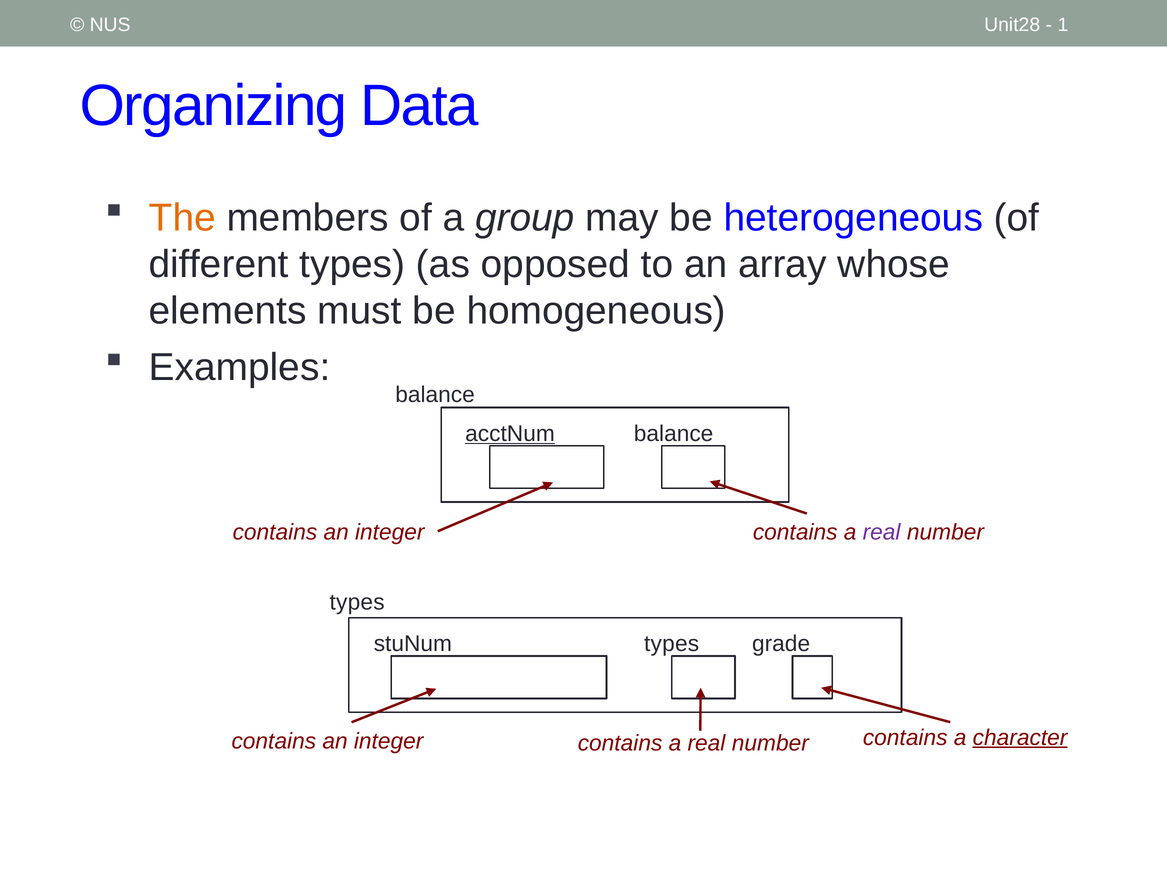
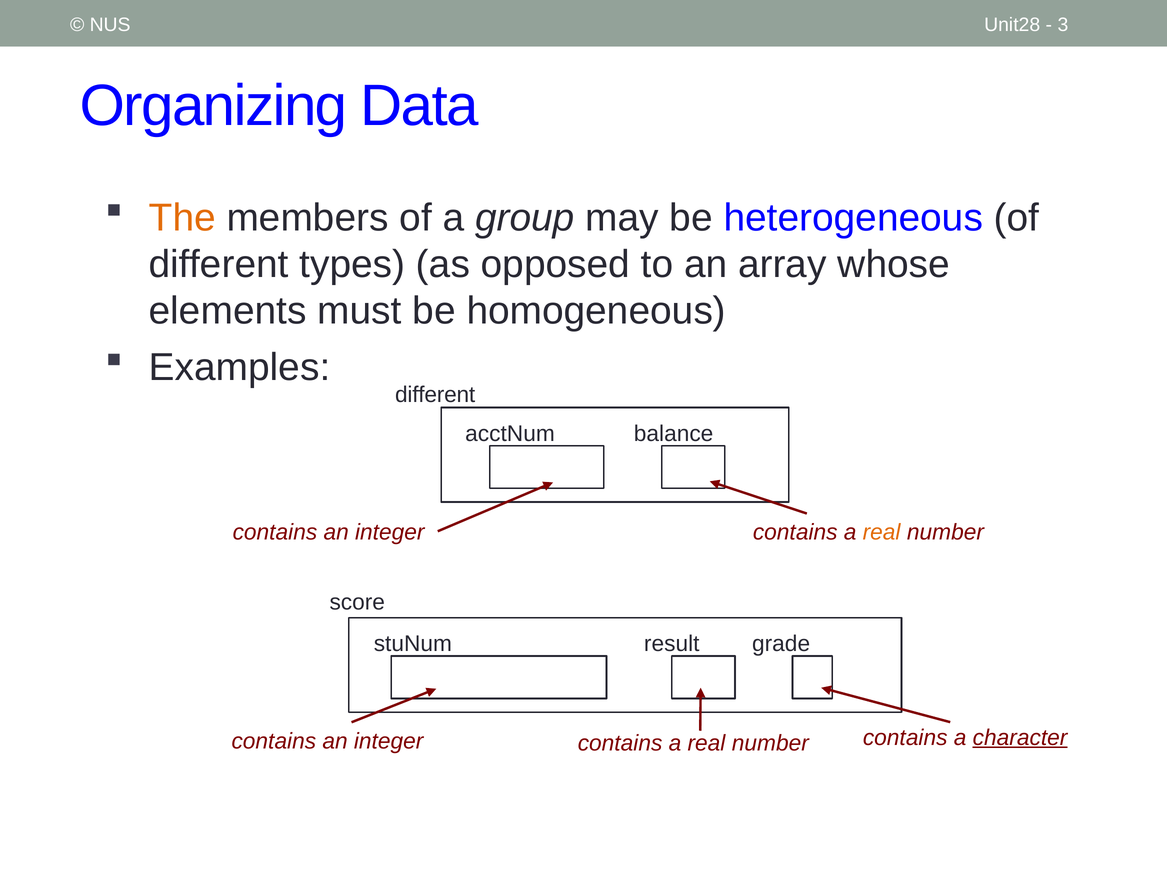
1: 1 -> 3
balance at (435, 395): balance -> different
acctNum underline: present -> none
real at (882, 533) colour: purple -> orange
types at (357, 602): types -> score
stuNum types: types -> result
